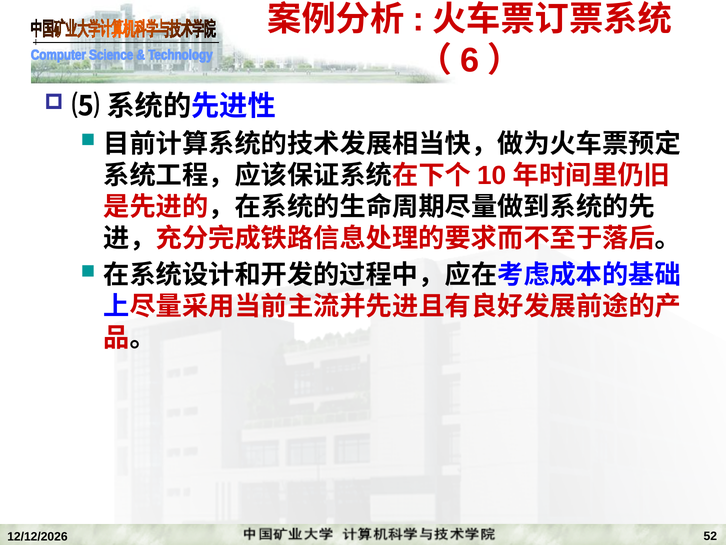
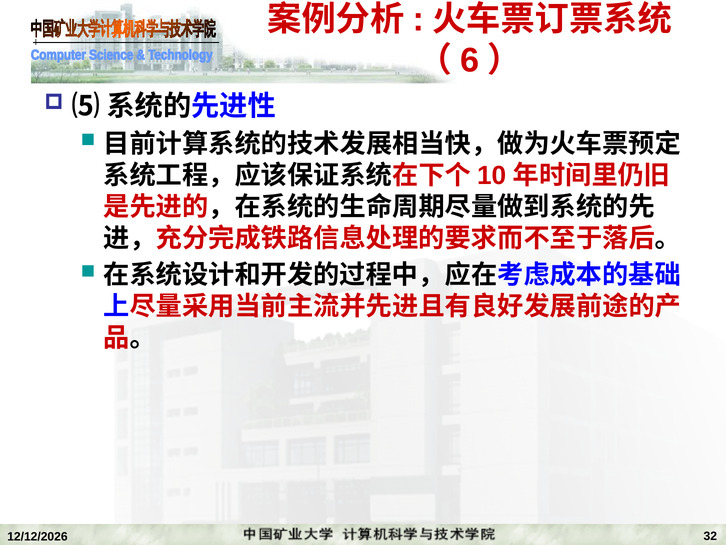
52: 52 -> 32
